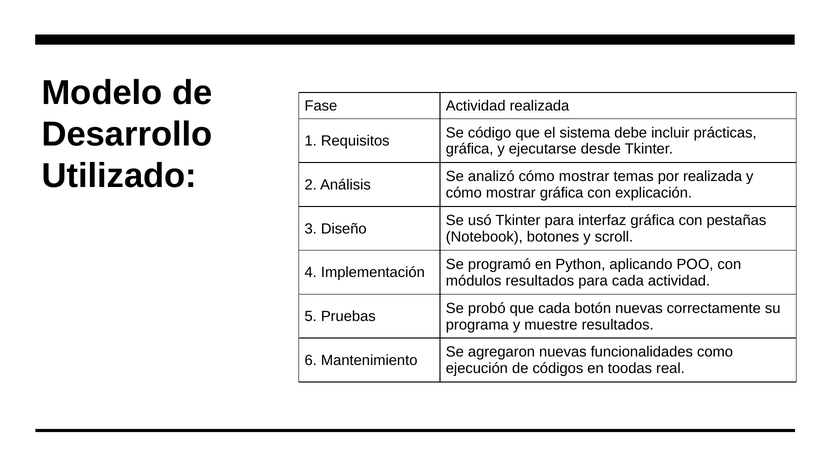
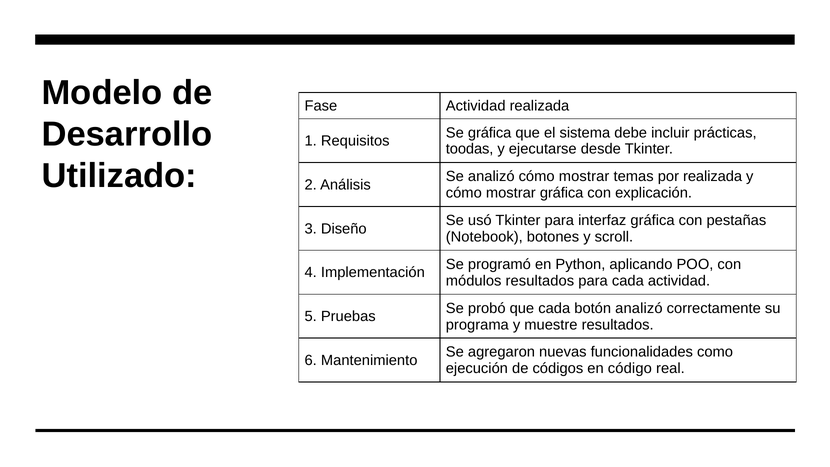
Se código: código -> gráfica
gráfica at (470, 149): gráfica -> toodas
botón nuevas: nuevas -> analizó
toodas: toodas -> código
